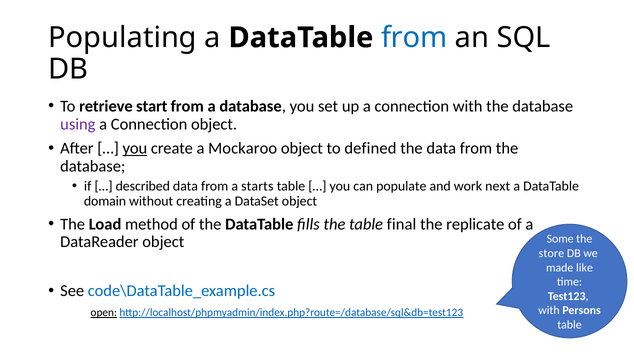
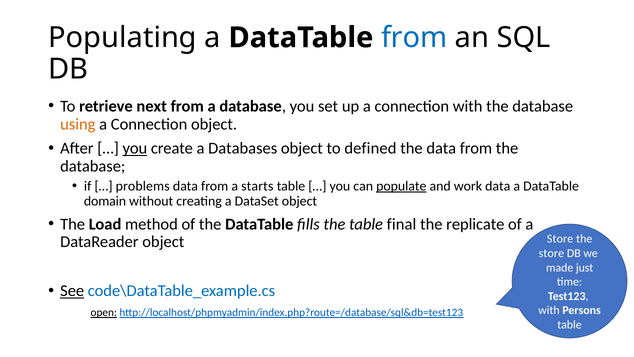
start: start -> next
using colour: purple -> orange
Mockaroo: Mockaroo -> Databases
described: described -> problems
populate underline: none -> present
work next: next -> data
Some at (560, 239): Some -> Store
like: like -> just
See underline: none -> present
